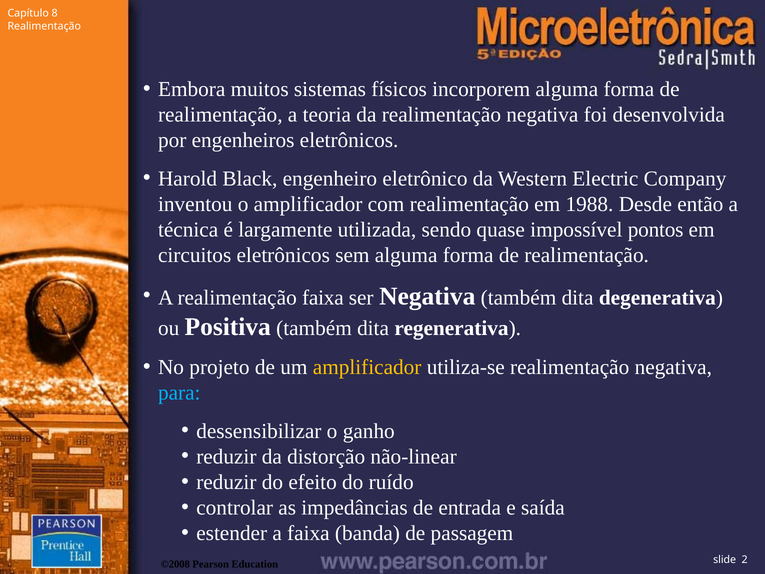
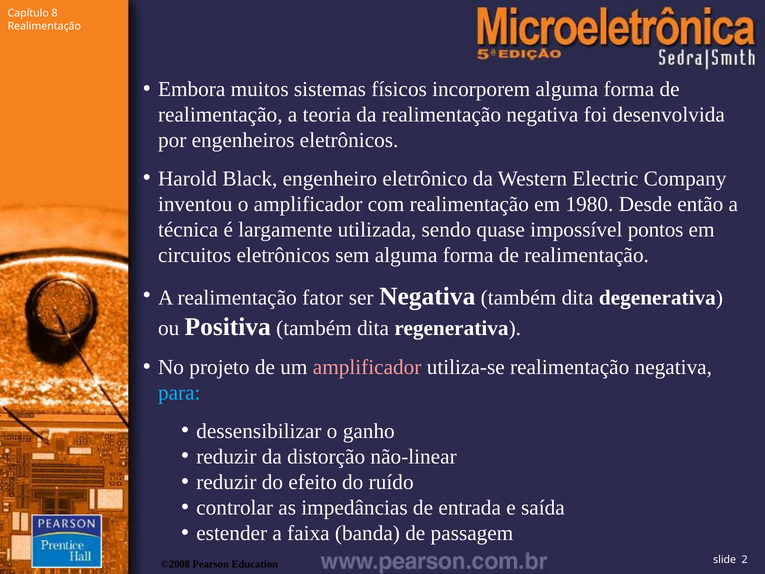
1988: 1988 -> 1980
realimentação faixa: faixa -> fator
amplificador at (367, 367) colour: yellow -> pink
